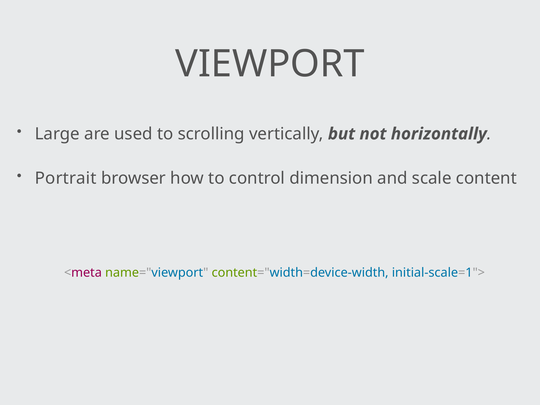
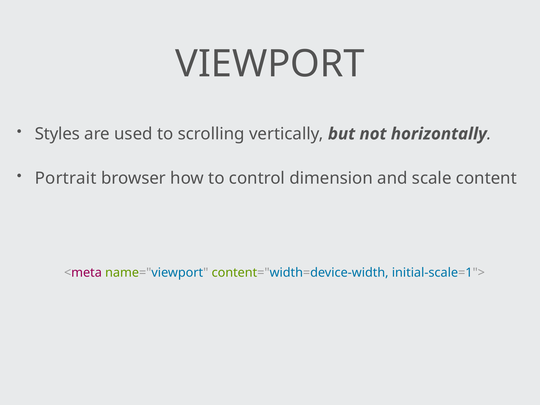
Large: Large -> Styles
